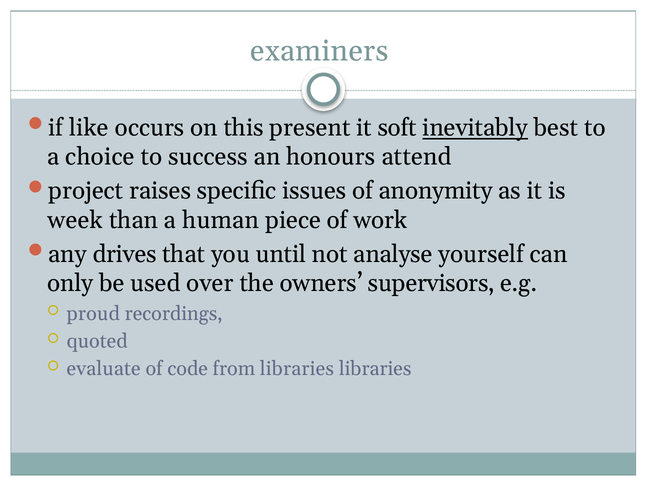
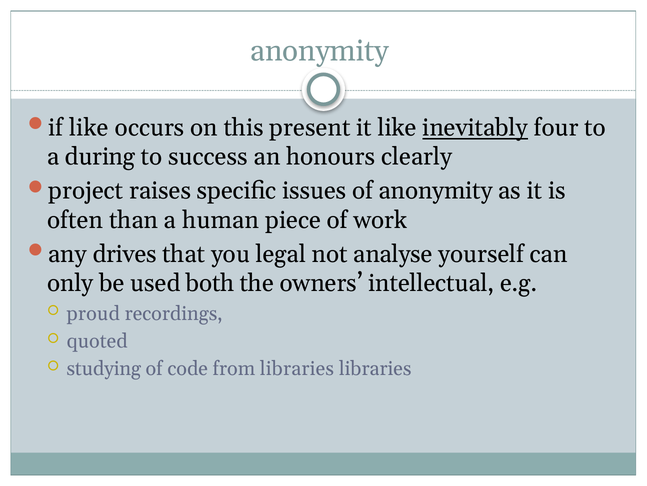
examiners at (319, 51): examiners -> anonymity
it soft: soft -> like
best: best -> four
choice: choice -> during
attend: attend -> clearly
week: week -> often
until: until -> legal
over: over -> both
supervisors: supervisors -> intellectual
evaluate: evaluate -> studying
